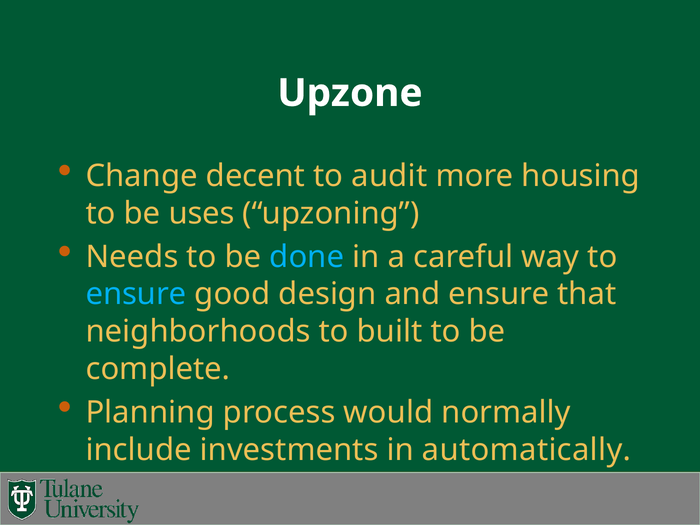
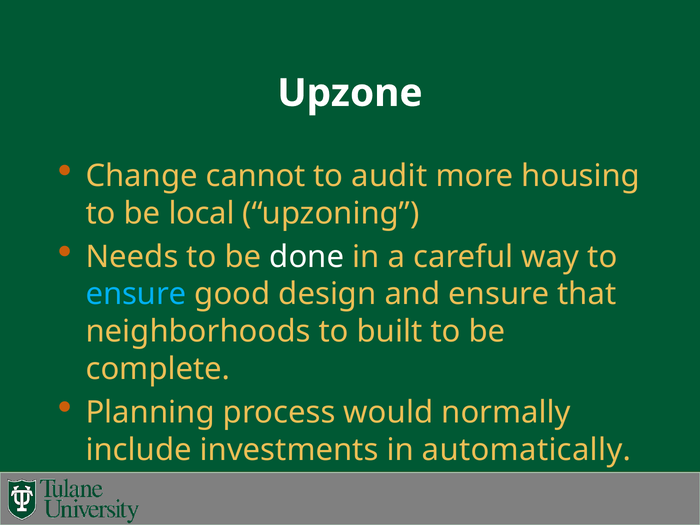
decent: decent -> cannot
uses: uses -> local
done colour: light blue -> white
